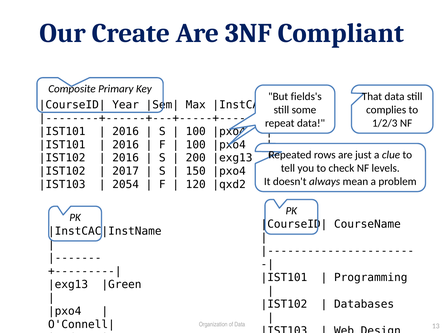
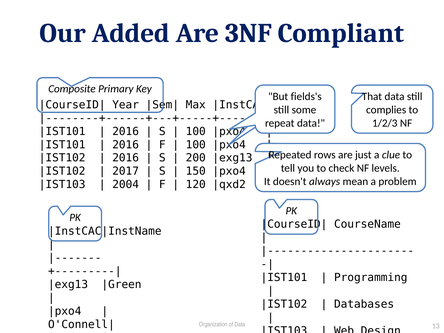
Create: Create -> Added
2054: 2054 -> 2004
